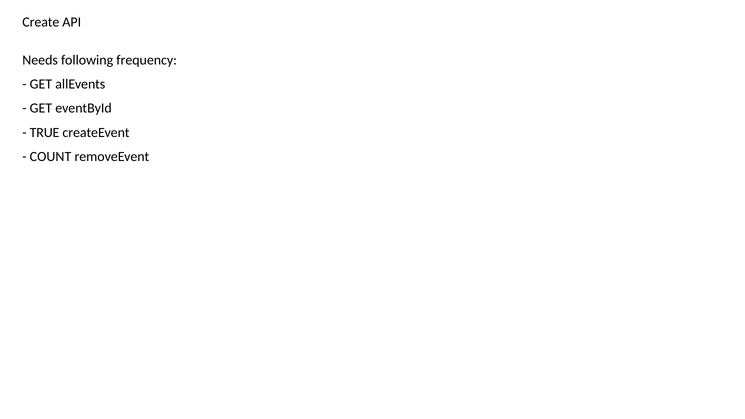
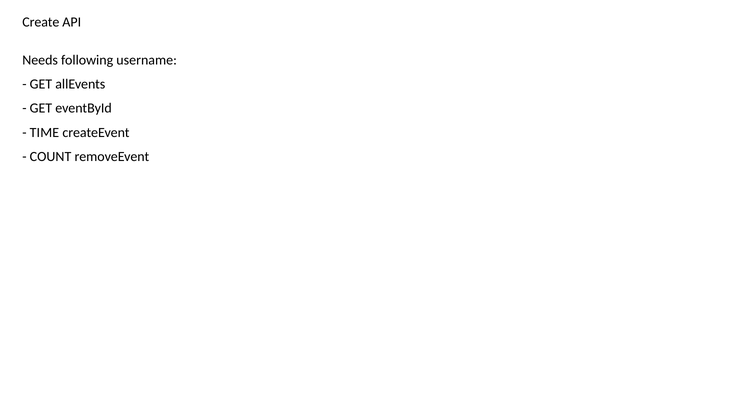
frequency: frequency -> username
TRUE: TRUE -> TIME
